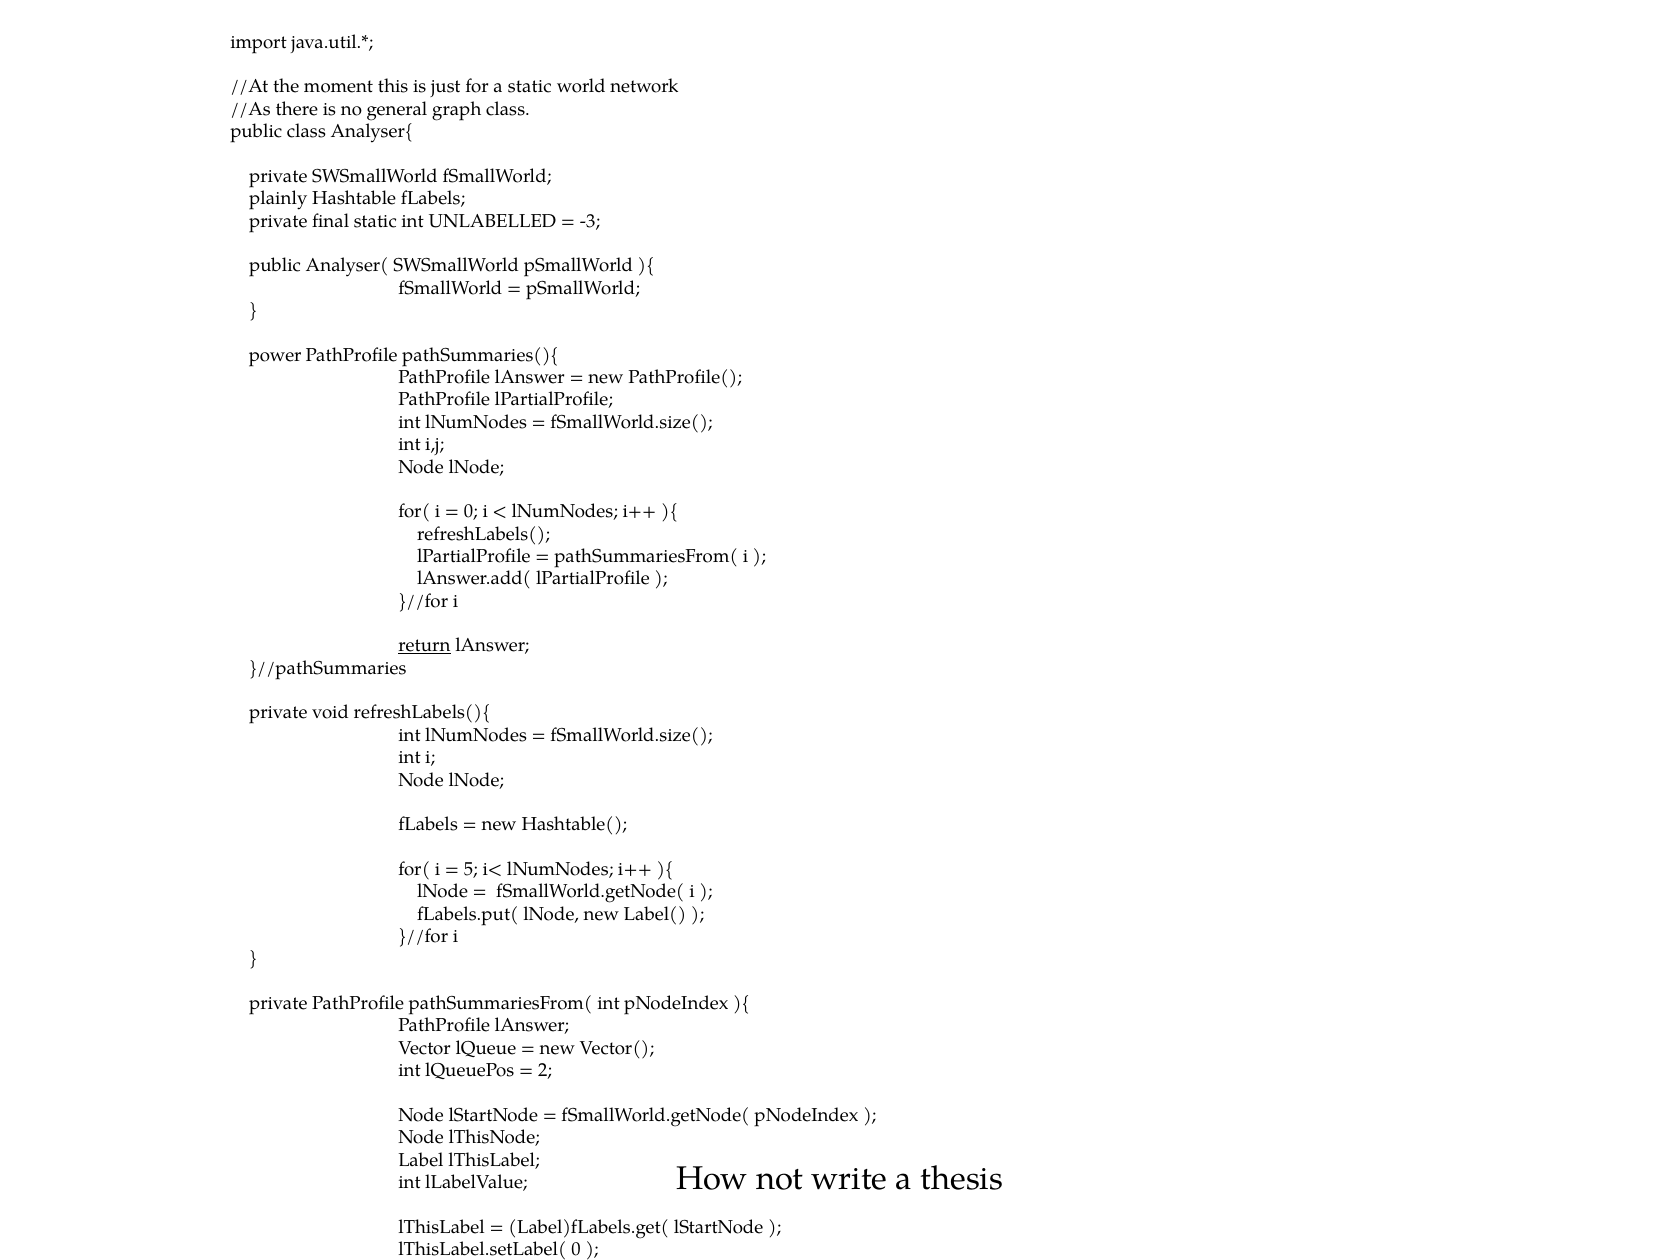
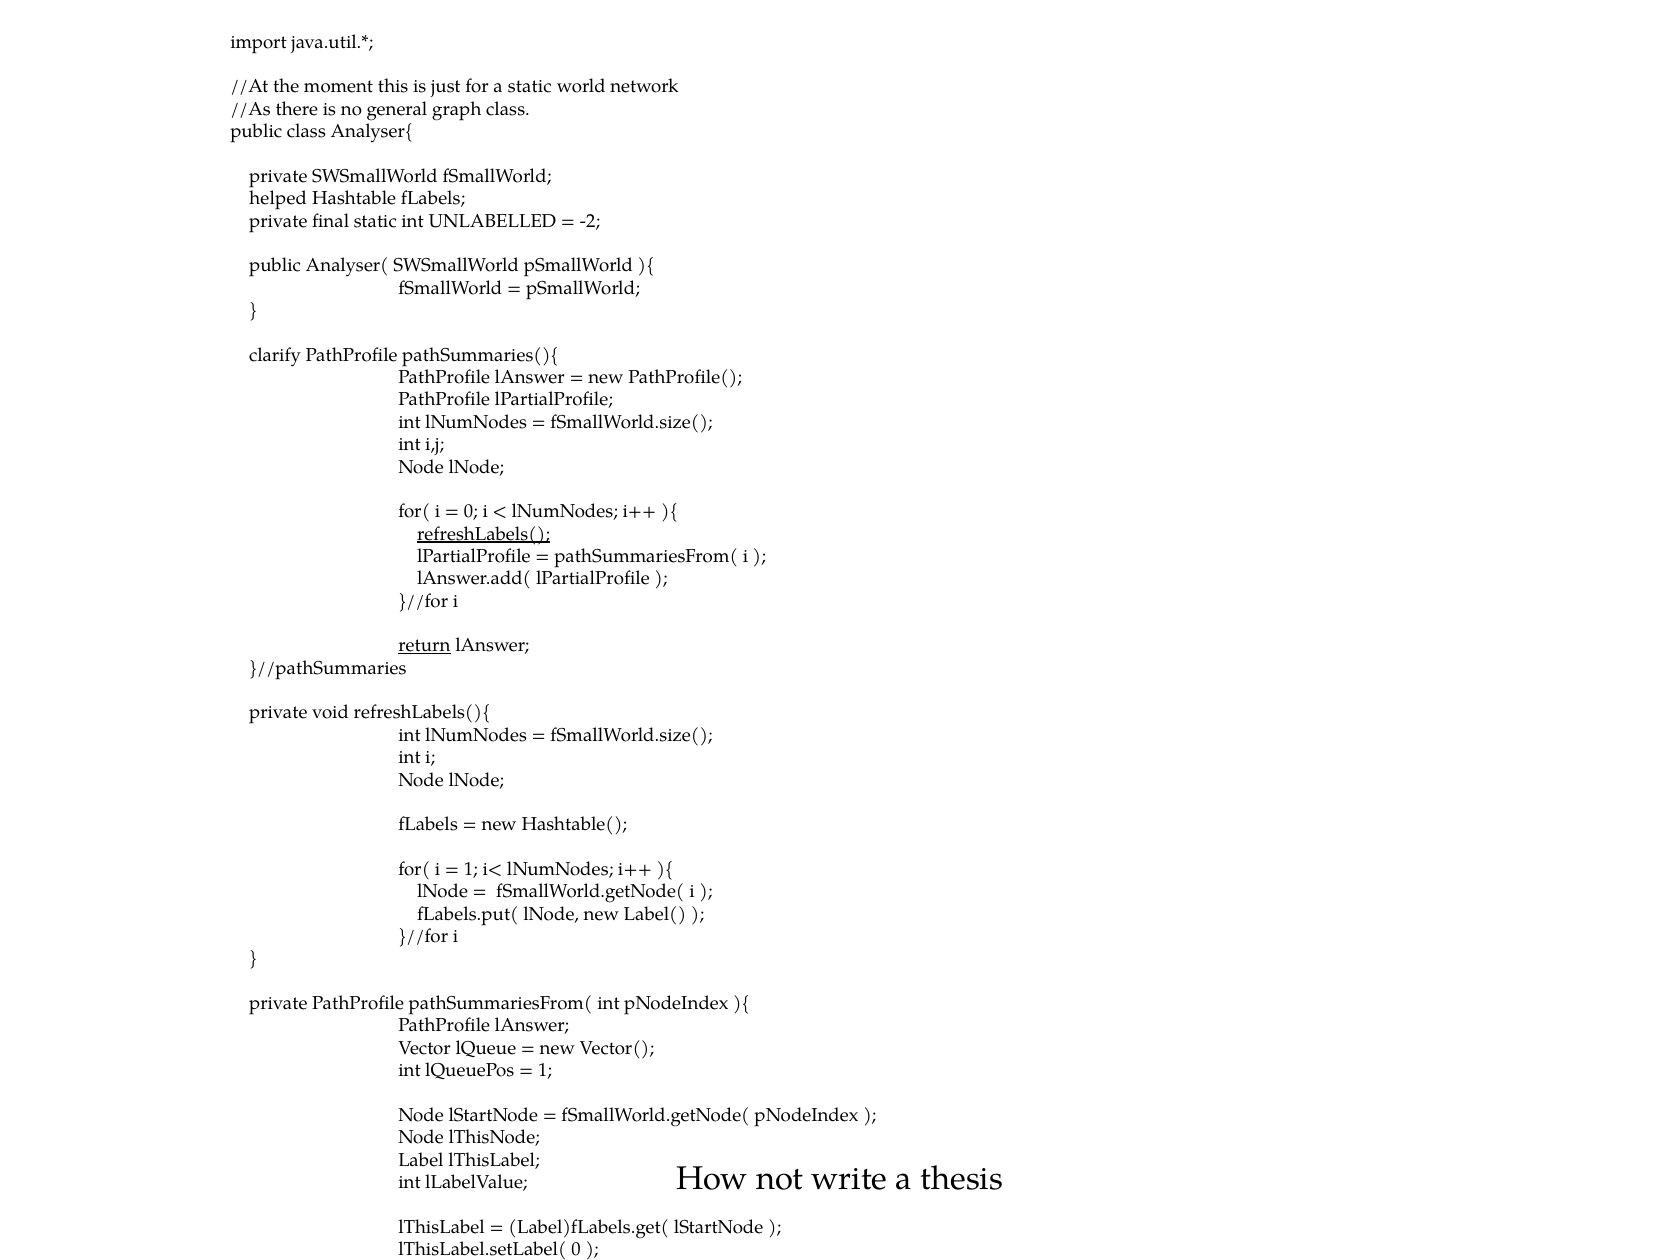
plainly: plainly -> helped
-3: -3 -> -2
power: power -> clarify
refreshLabels( underline: none -> present
5 at (471, 869): 5 -> 1
2 at (545, 1071): 2 -> 1
